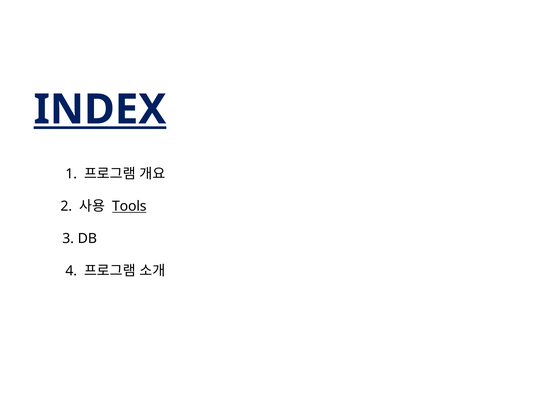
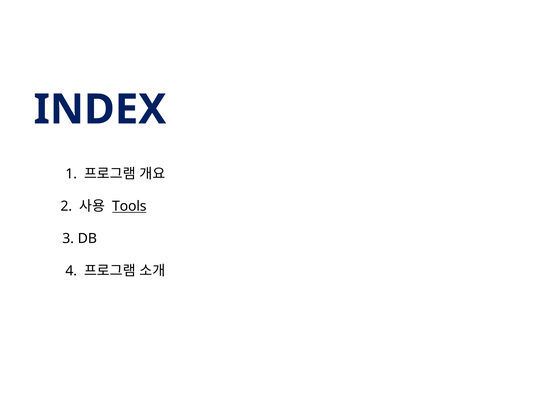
INDEX underline: present -> none
